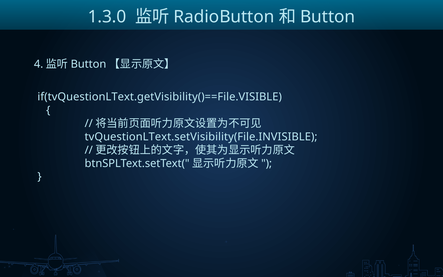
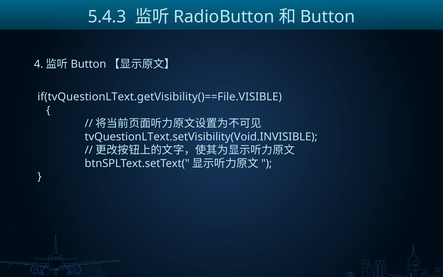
1.3.0: 1.3.0 -> 5.4.3
tvQuestionLText.setVisibility(File.INVISIBLE: tvQuestionLText.setVisibility(File.INVISIBLE -> tvQuestionLText.setVisibility(Void.INVISIBLE
